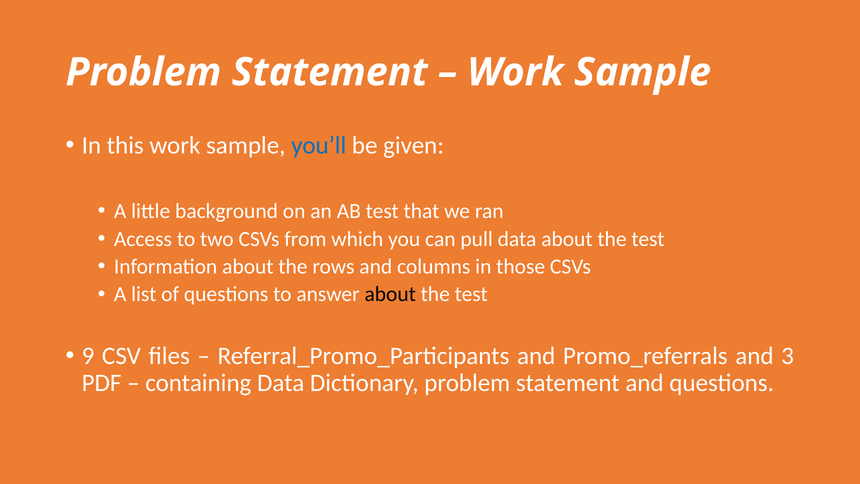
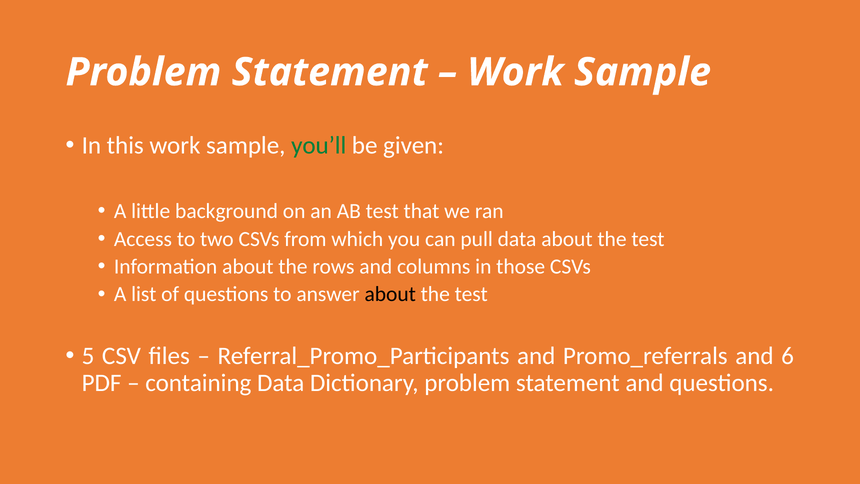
you’ll colour: blue -> green
9: 9 -> 5
3: 3 -> 6
